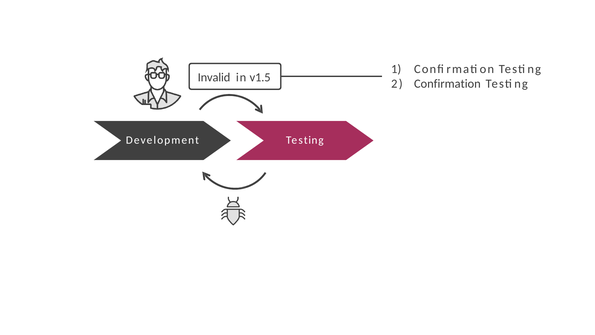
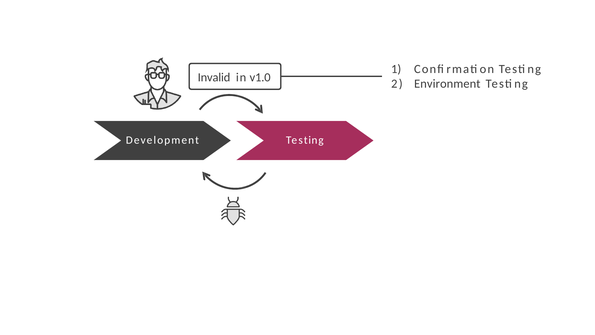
v1.5: v1.5 -> v1.0
2 Confirmation: Confirmation -> Environment
